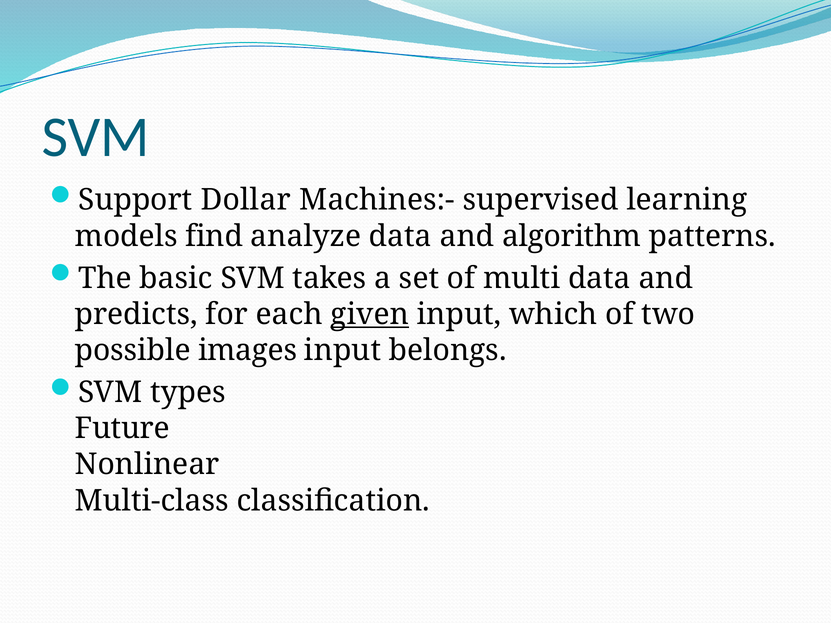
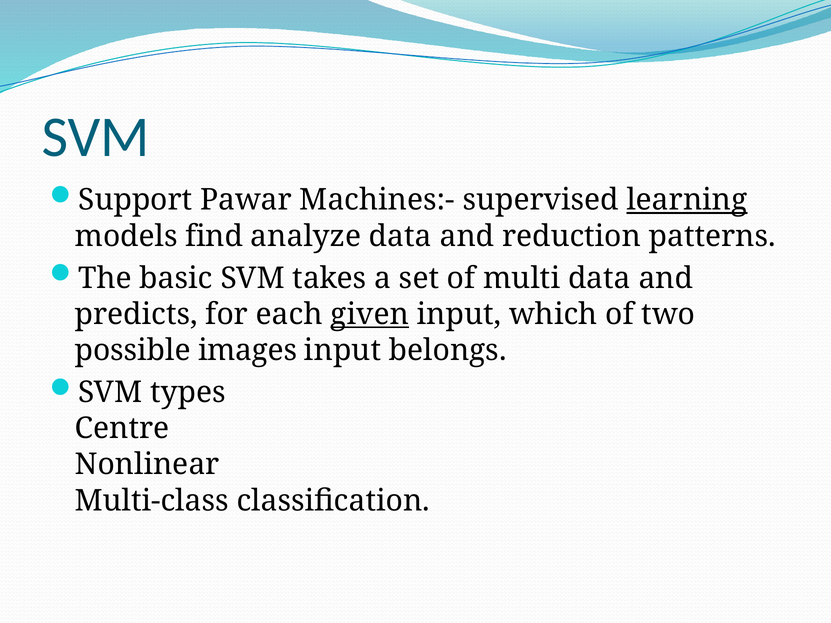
Dollar: Dollar -> Pawar
learning underline: none -> present
algorithm: algorithm -> reduction
Future: Future -> Centre
